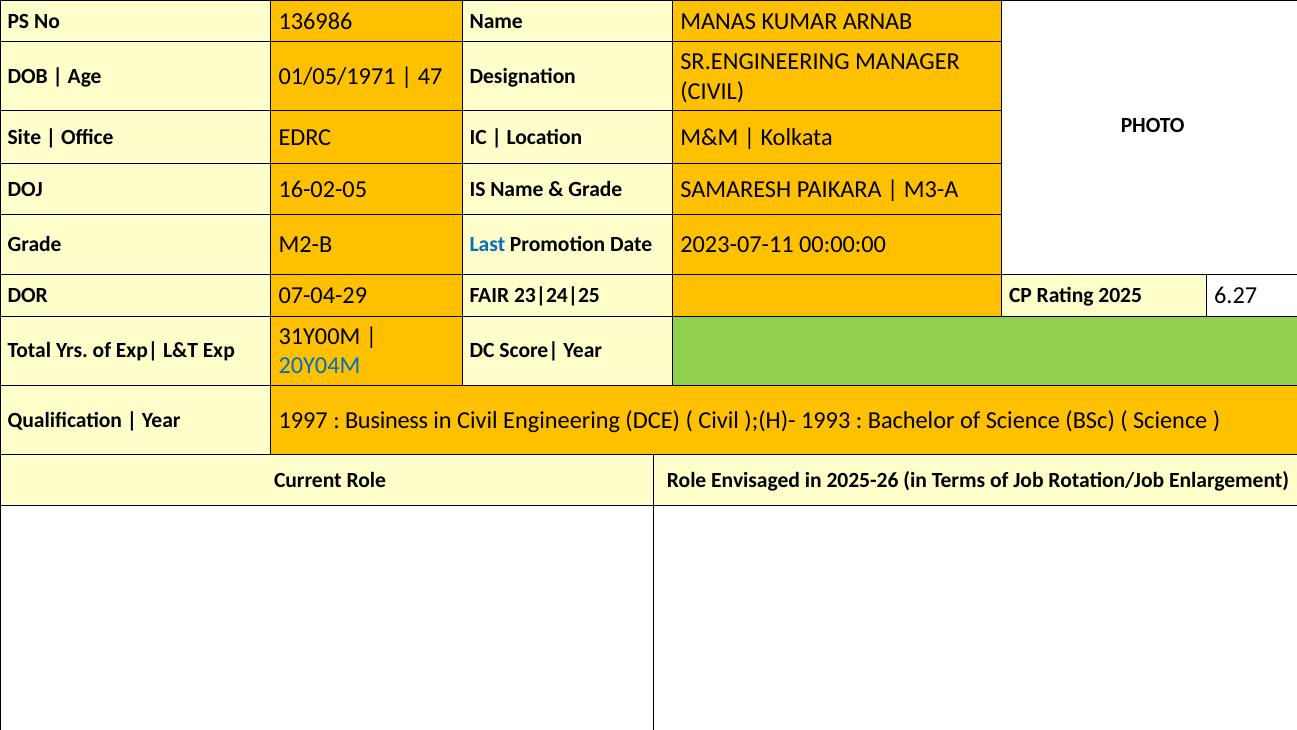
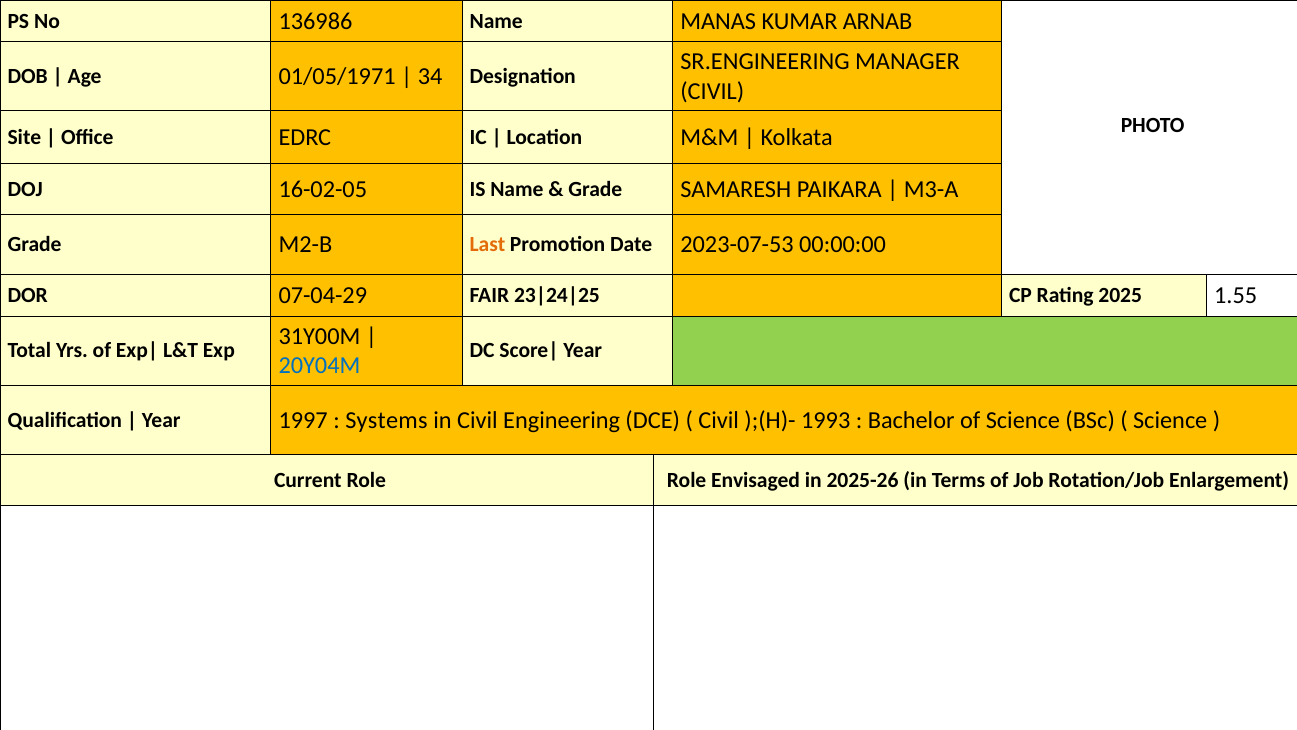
47: 47 -> 34
Last colour: blue -> orange
2023-07-11: 2023-07-11 -> 2023-07-53
6.27: 6.27 -> 1.55
Business: Business -> Systems
